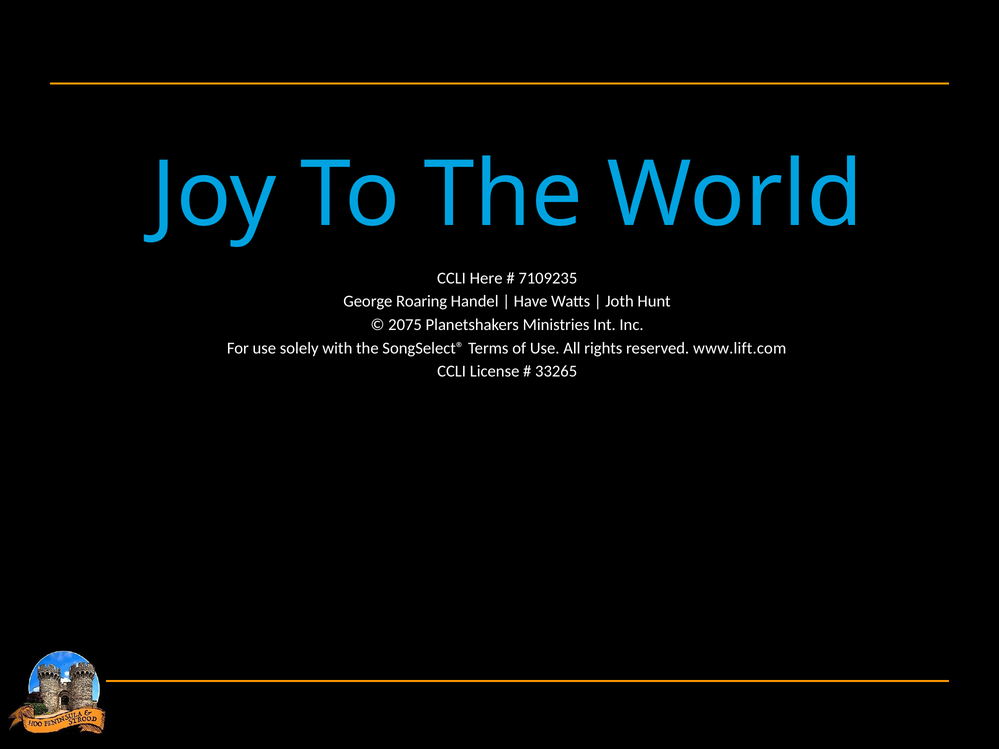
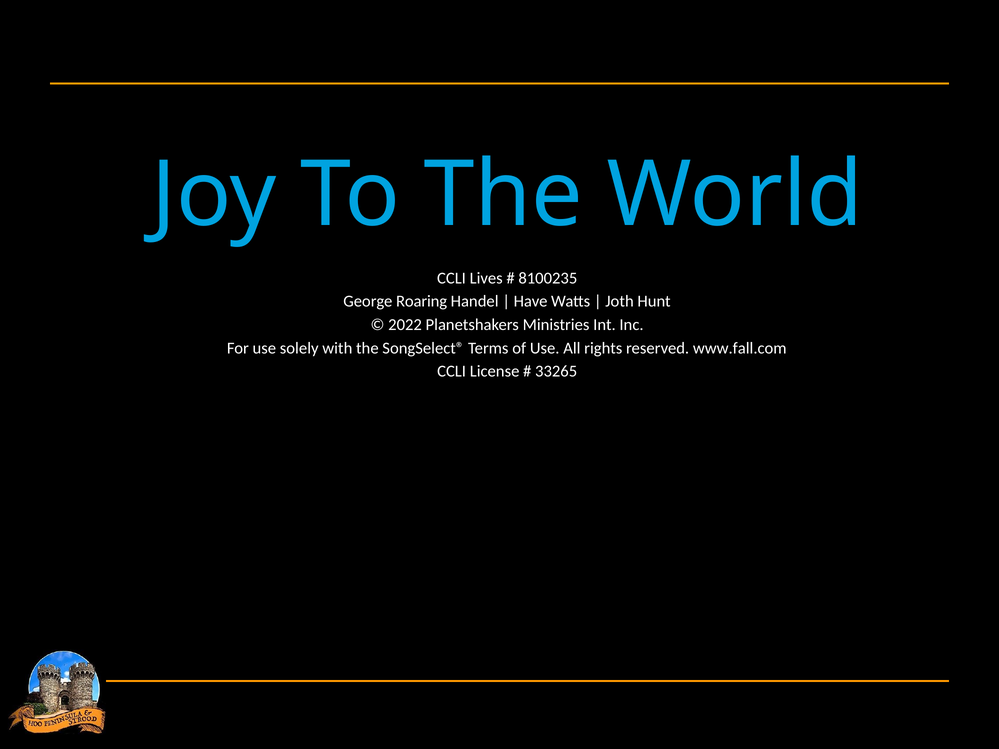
Here: Here -> Lives
7109235: 7109235 -> 8100235
2075: 2075 -> 2022
www.lift.com: www.lift.com -> www.fall.com
